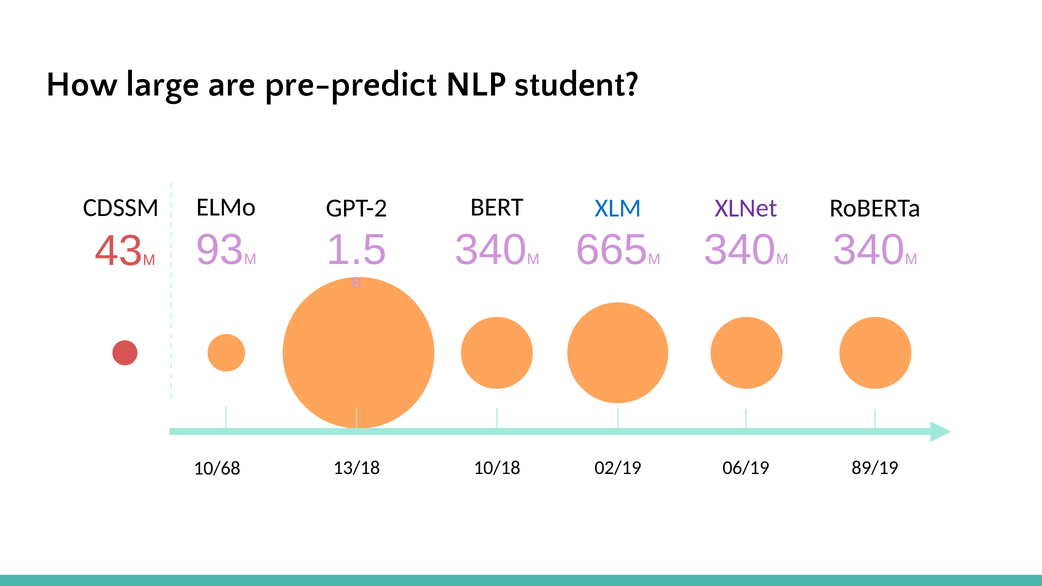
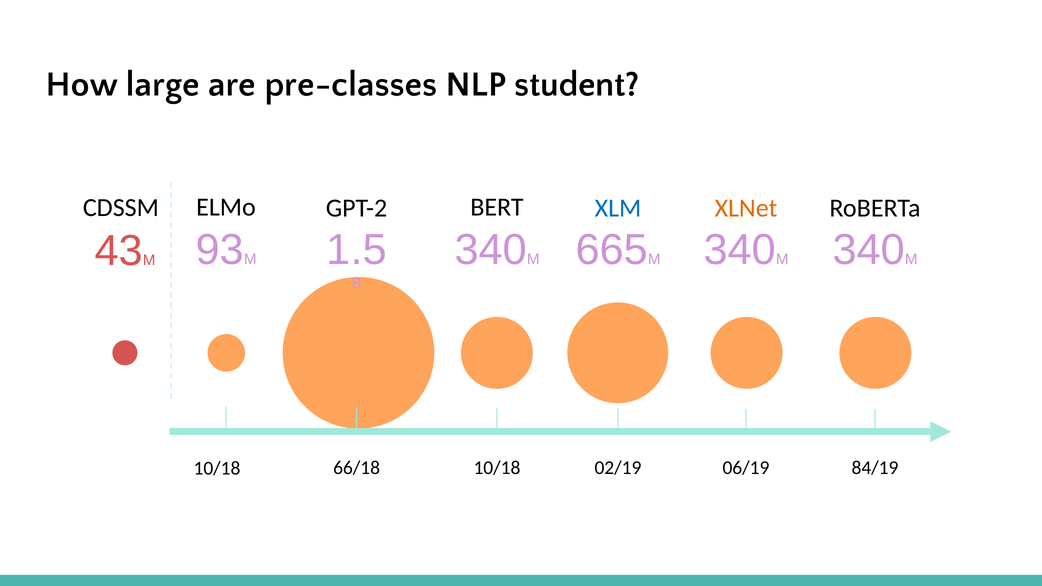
pre-predict: pre-predict -> pre-classes
XLNet colour: purple -> orange
13/18: 13/18 -> 66/18
89/19: 89/19 -> 84/19
10/68 at (217, 468): 10/68 -> 10/18
